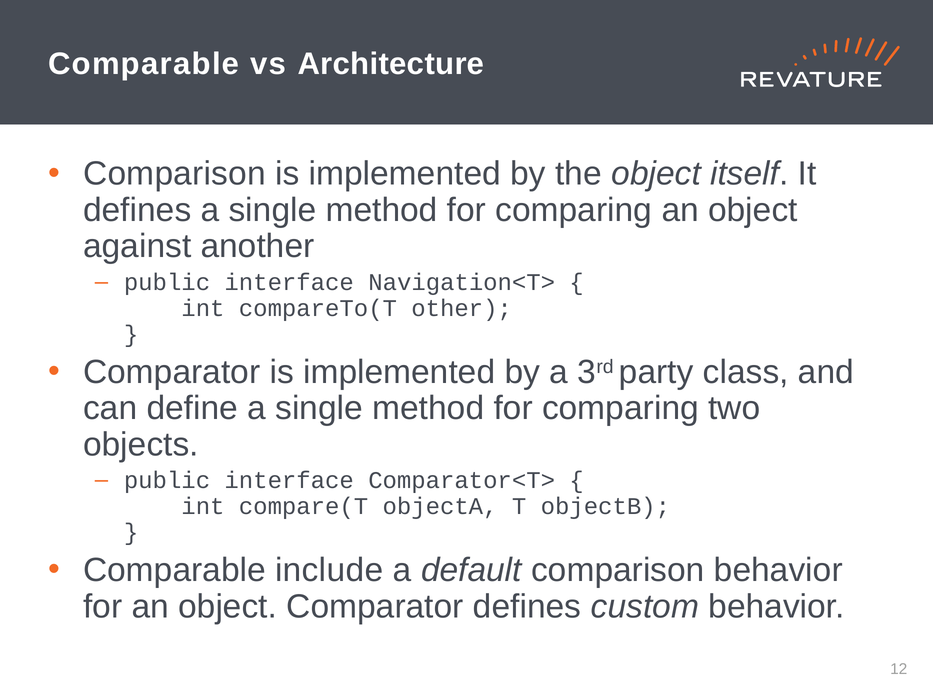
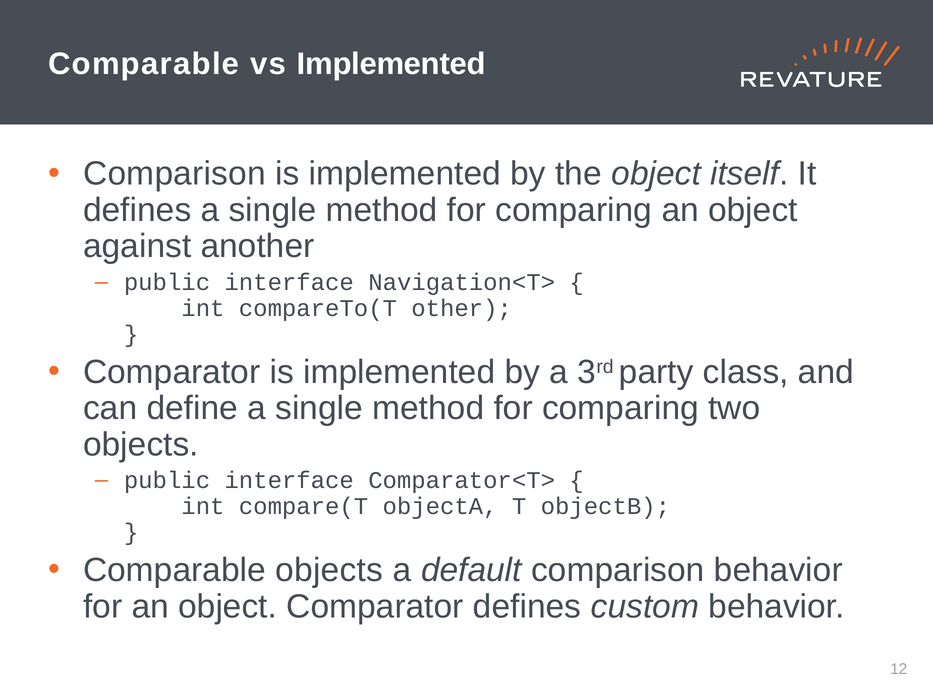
vs Architecture: Architecture -> Implemented
Comparable include: include -> objects
